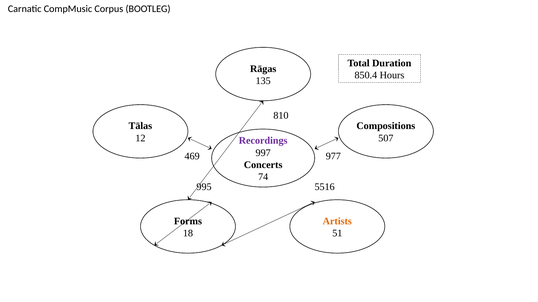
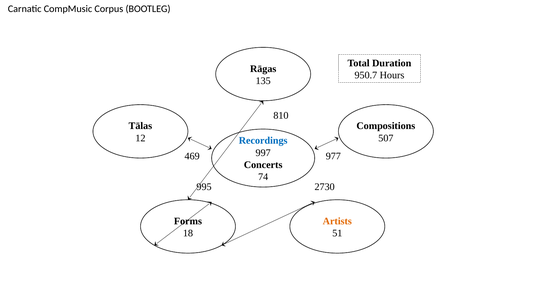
850.4: 850.4 -> 950.7
Recordings colour: purple -> blue
5516: 5516 -> 2730
